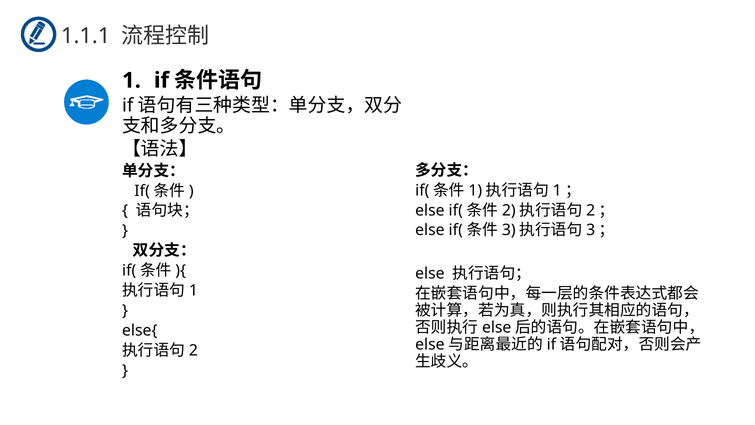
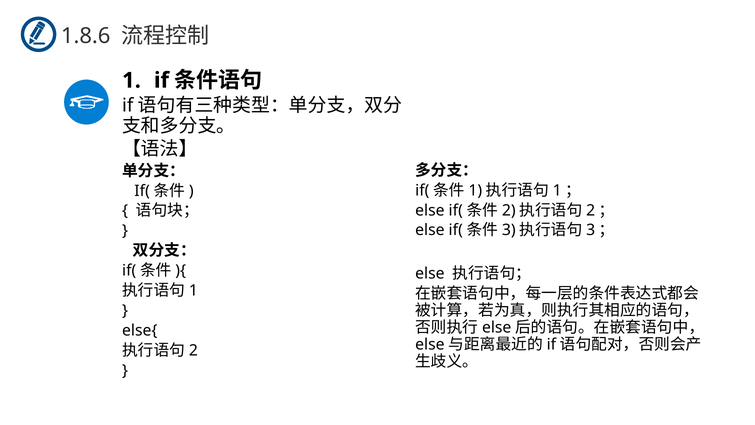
1.1.1: 1.1.1 -> 1.8.6
